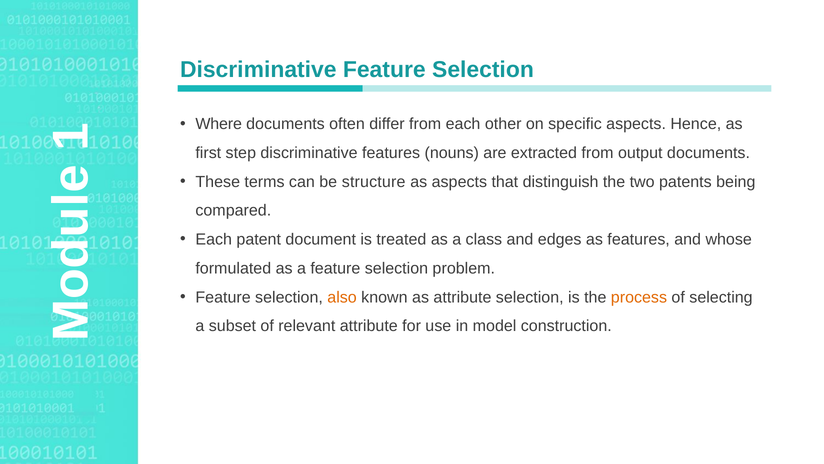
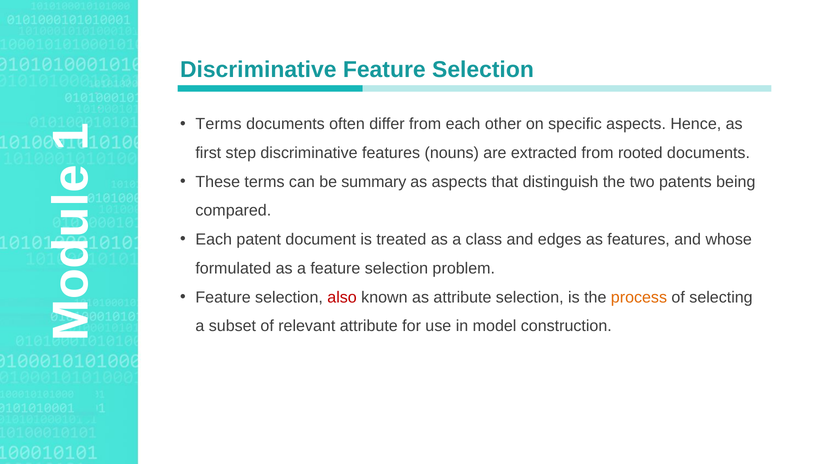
Where at (219, 124): Where -> Terms
output: output -> rooted
structure: structure -> summary
also colour: orange -> red
